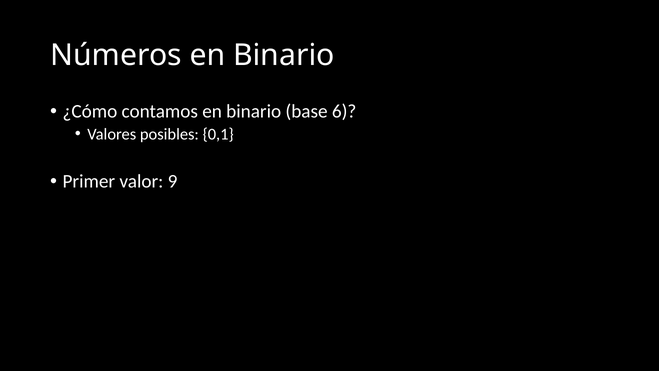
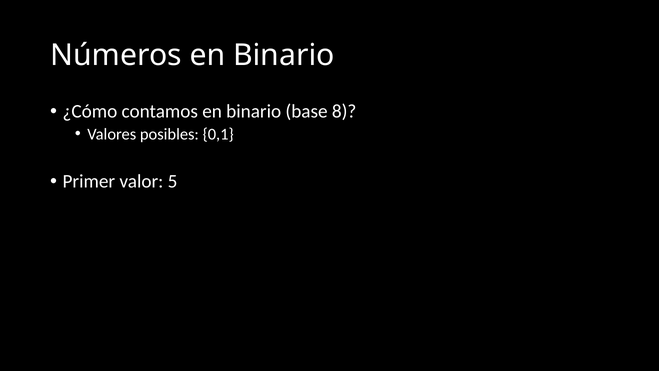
6: 6 -> 8
9: 9 -> 5
